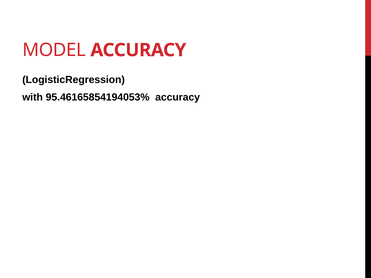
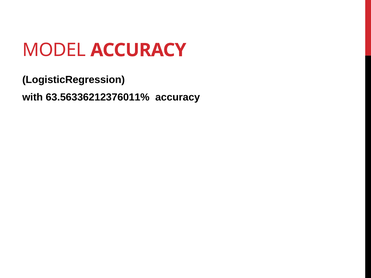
95.46165854194053%: 95.46165854194053% -> 63.56336212376011%
